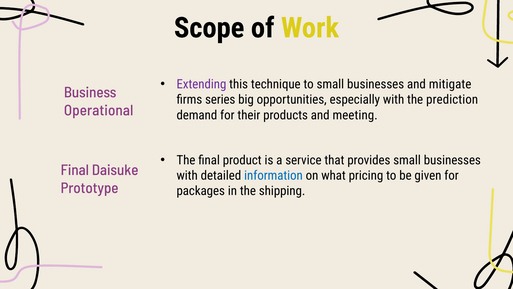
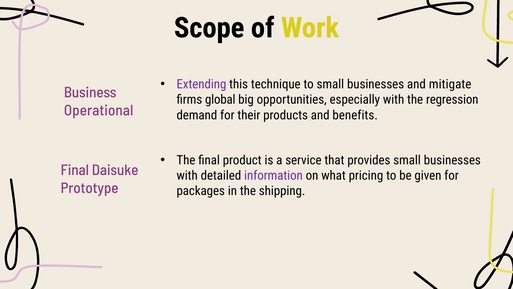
series: series -> global
prediction: prediction -> regression
meeting: meeting -> benefits
information colour: blue -> purple
